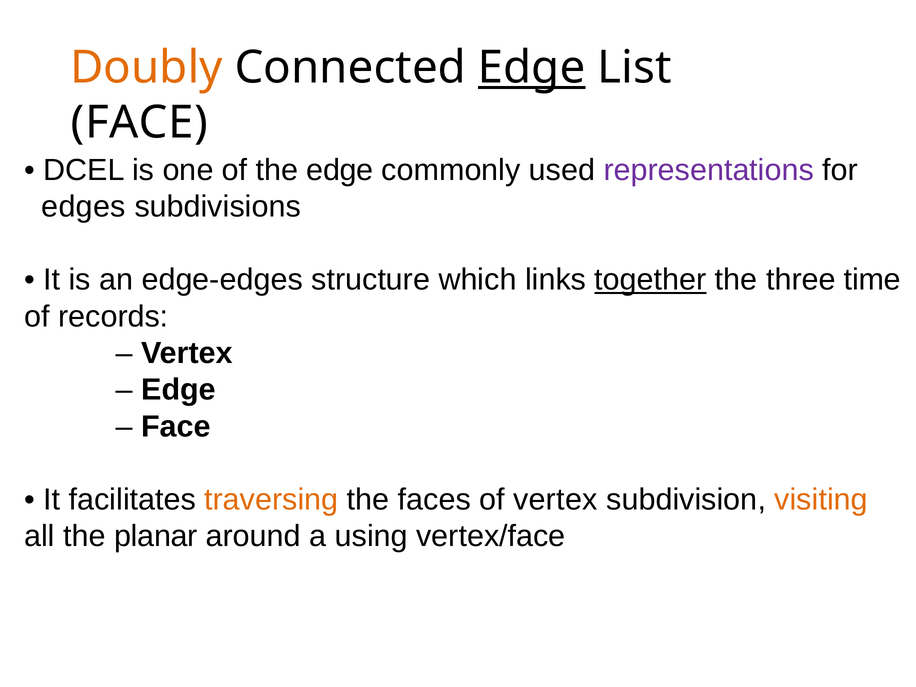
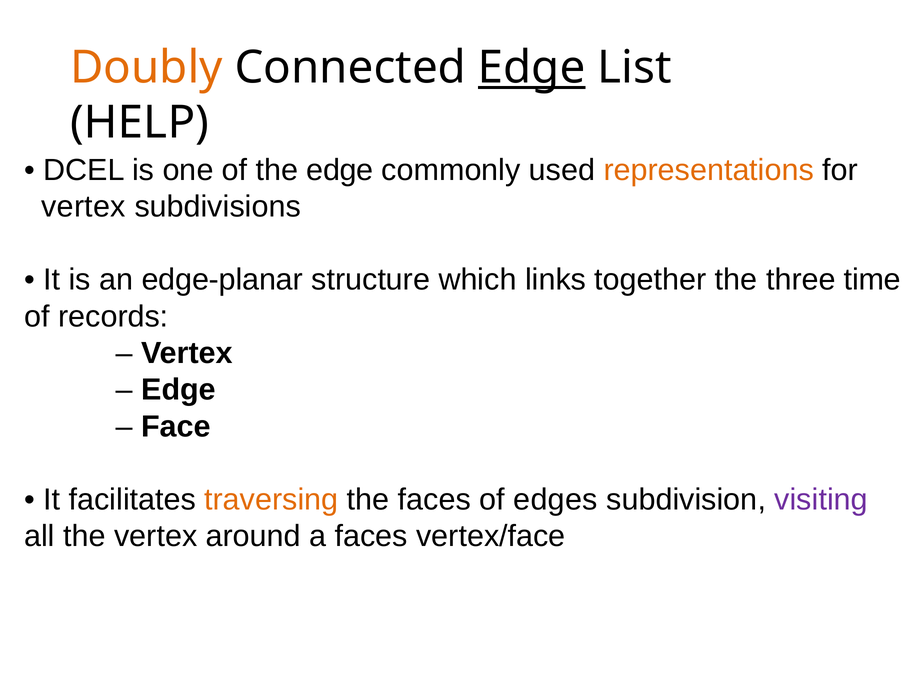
FACE at (139, 123): FACE -> HELP
representations colour: purple -> orange
edges at (83, 207): edges -> vertex
edge‐edges: edge‐edges -> edge‐planar
together underline: present -> none
of vertex: vertex -> edges
visiting colour: orange -> purple
the planar: planar -> vertex
a using: using -> faces
